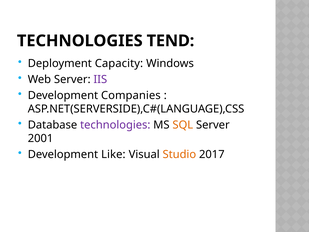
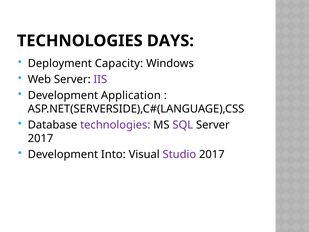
TEND: TEND -> DAYS
Companies: Companies -> Application
SQL colour: orange -> purple
2001 at (41, 138): 2001 -> 2017
Like: Like -> Into
Studio colour: orange -> purple
